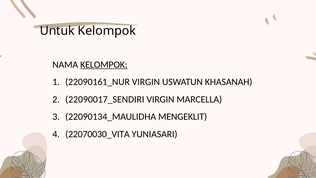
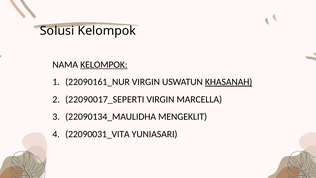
Untuk: Untuk -> Solusi
KHASANAH underline: none -> present
22090017_SENDIRI: 22090017_SENDIRI -> 22090017_SEPERTI
22070030_VITA: 22070030_VITA -> 22090031_VITA
